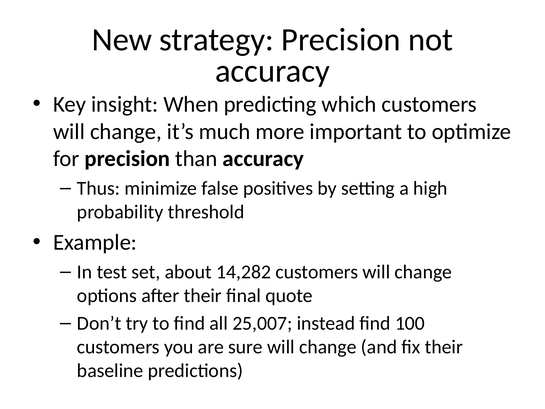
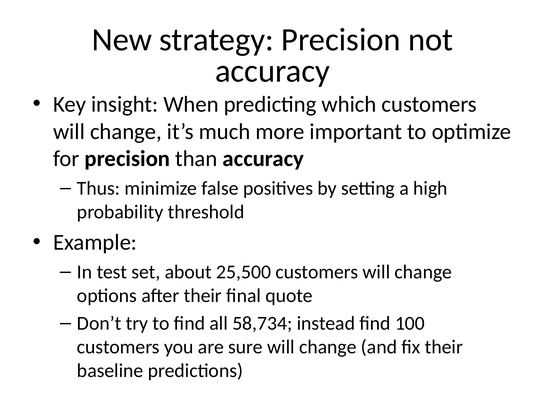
14,282: 14,282 -> 25,500
25,007: 25,007 -> 58,734
